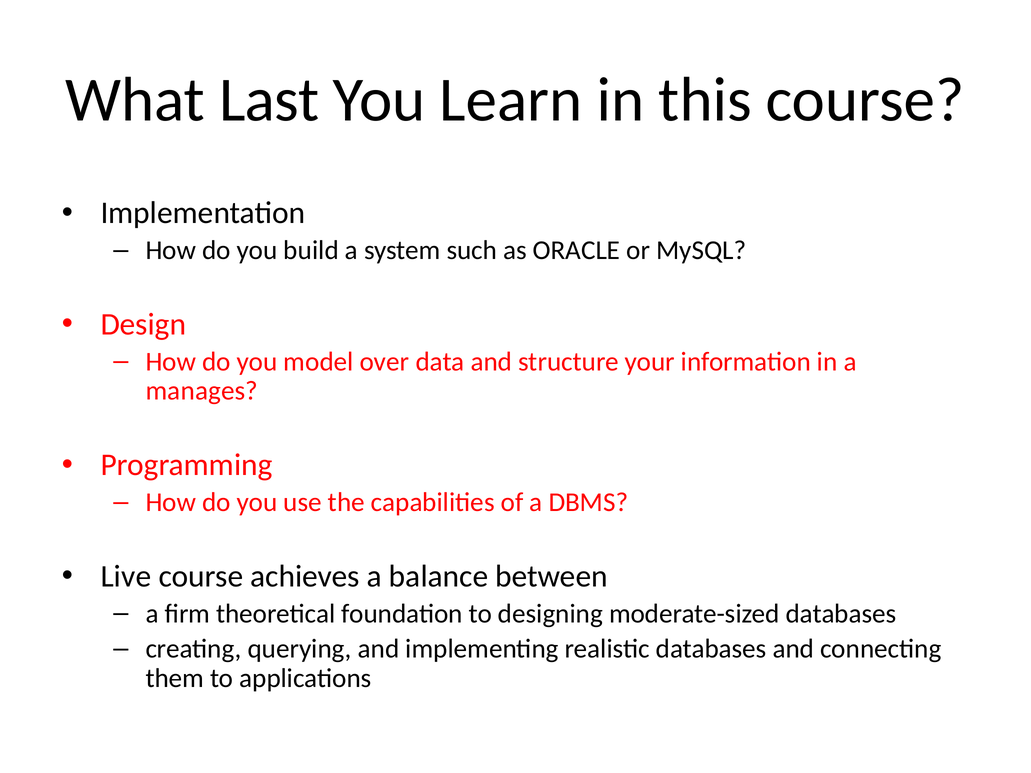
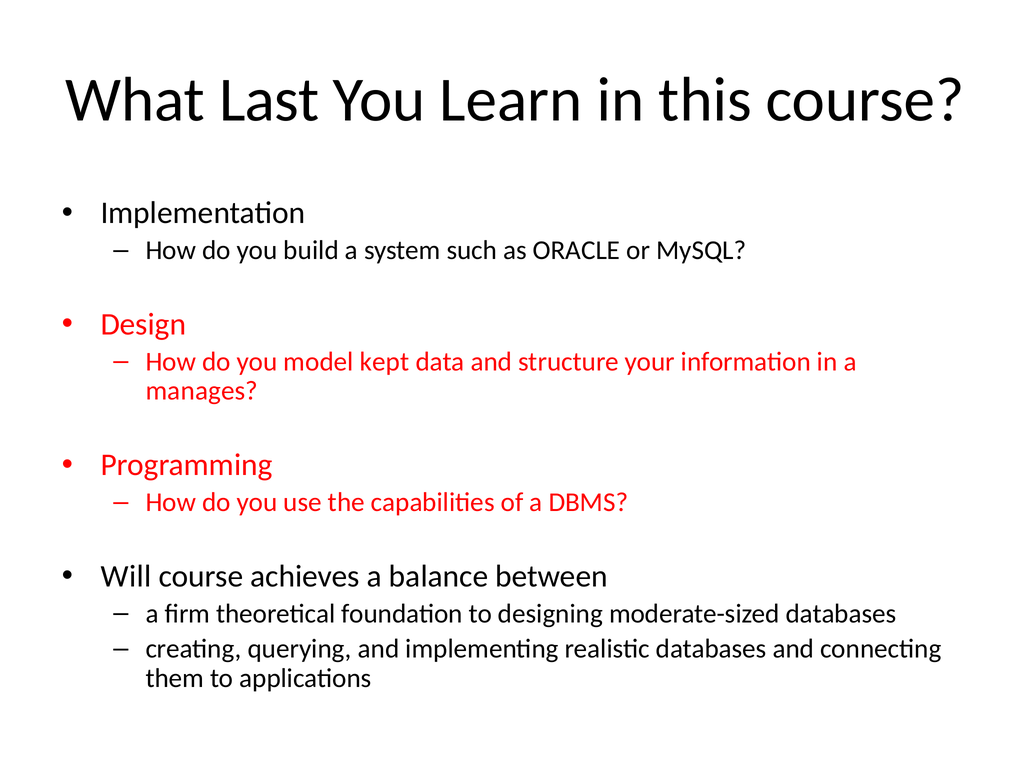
over: over -> kept
Live: Live -> Will
